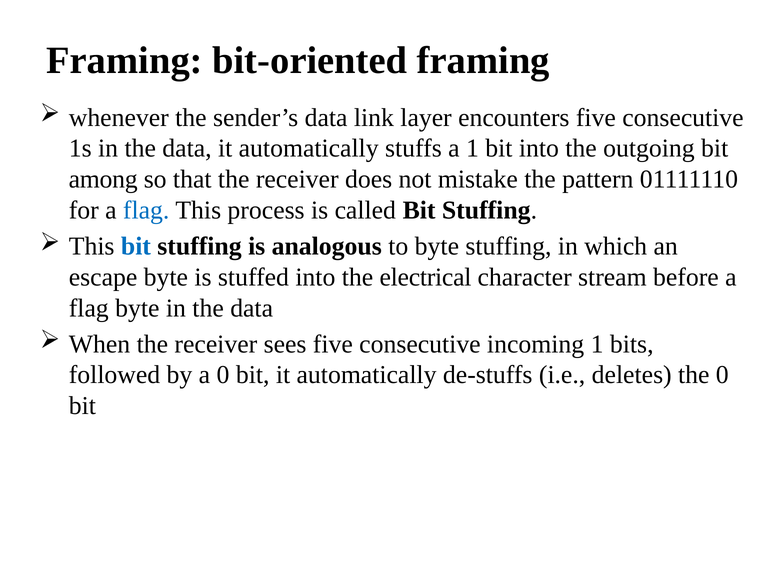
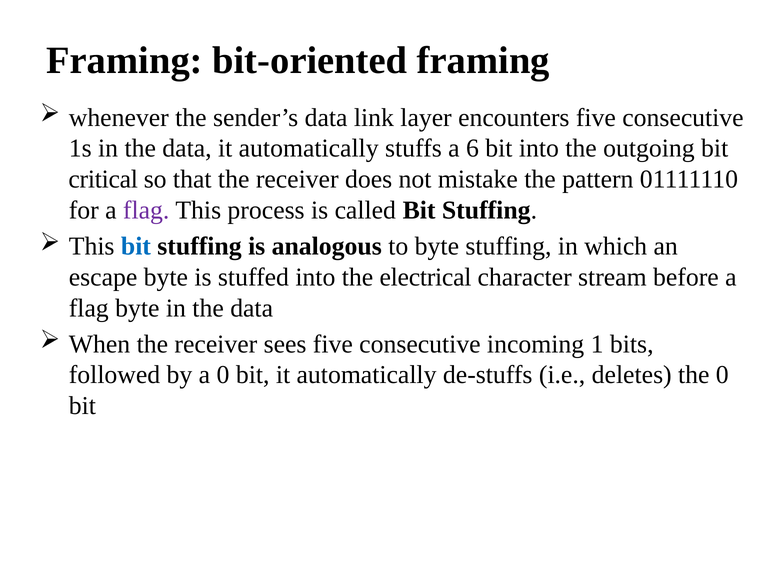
a 1: 1 -> 6
among: among -> critical
flag at (146, 210) colour: blue -> purple
